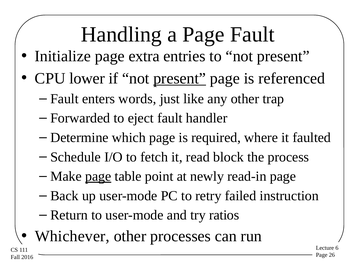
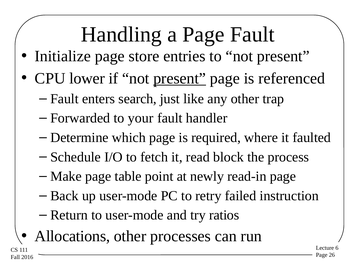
extra: extra -> store
words: words -> search
eject: eject -> your
page at (98, 176) underline: present -> none
Whichever: Whichever -> Allocations
